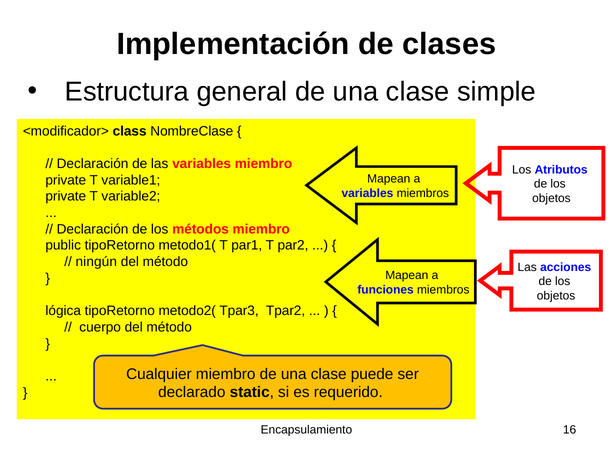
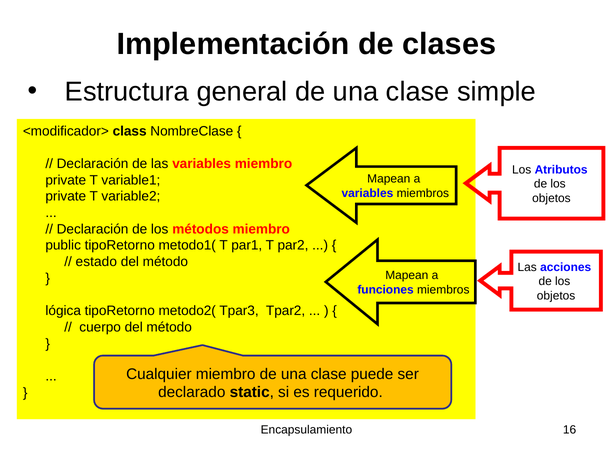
ningún: ningún -> estado
